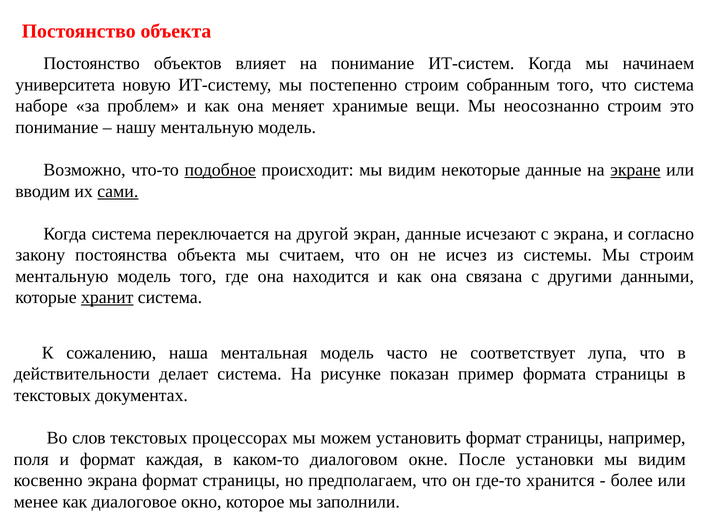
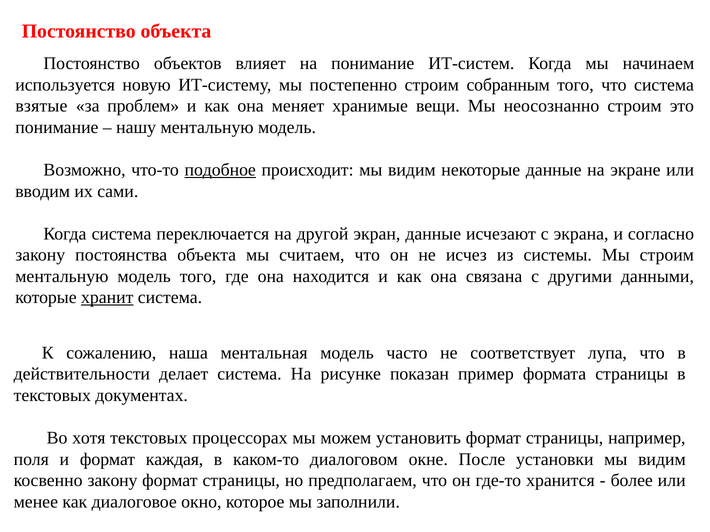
университета: университета -> используется
наборе: наборе -> взятые
экране underline: present -> none
сами underline: present -> none
слов: слов -> хотя
косвенно экрана: экрана -> закону
